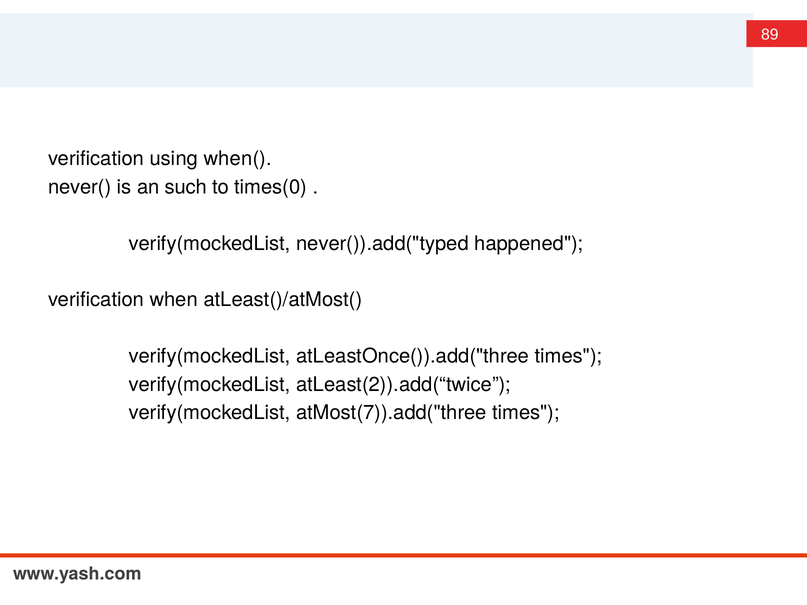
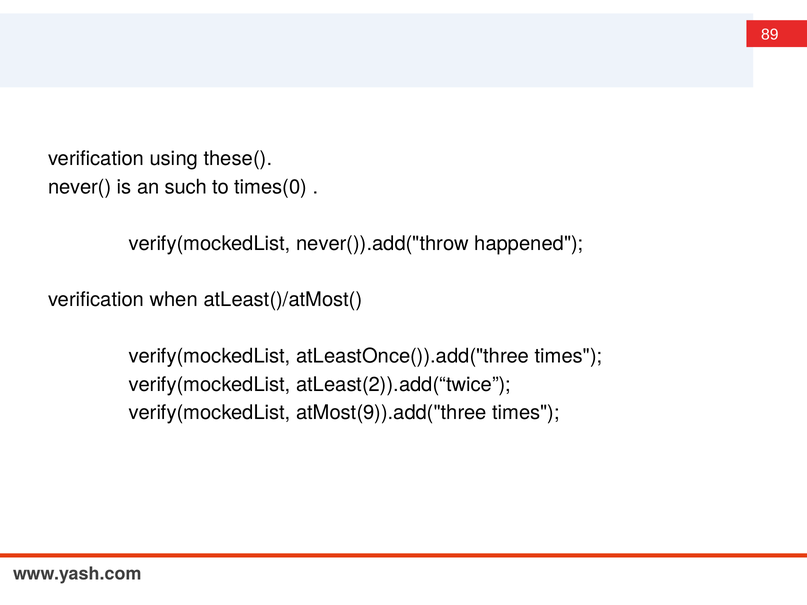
when(: when( -> these(
never()).add("typed: never()).add("typed -> never()).add("throw
atMost(7)).add("three: atMost(7)).add("three -> atMost(9)).add("three
